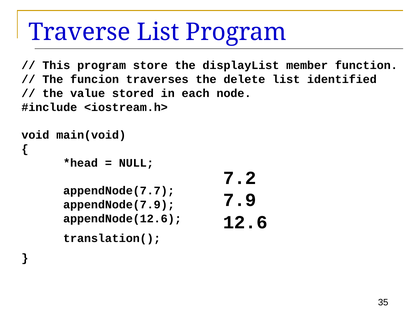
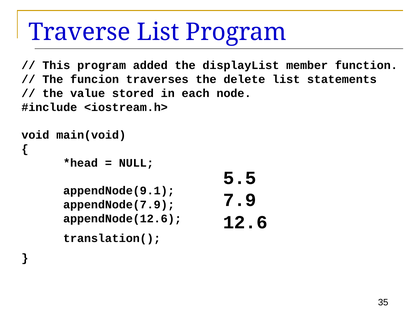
store: store -> added
identified: identified -> statements
7.2: 7.2 -> 5.5
appendNode(7.7: appendNode(7.7 -> appendNode(9.1
